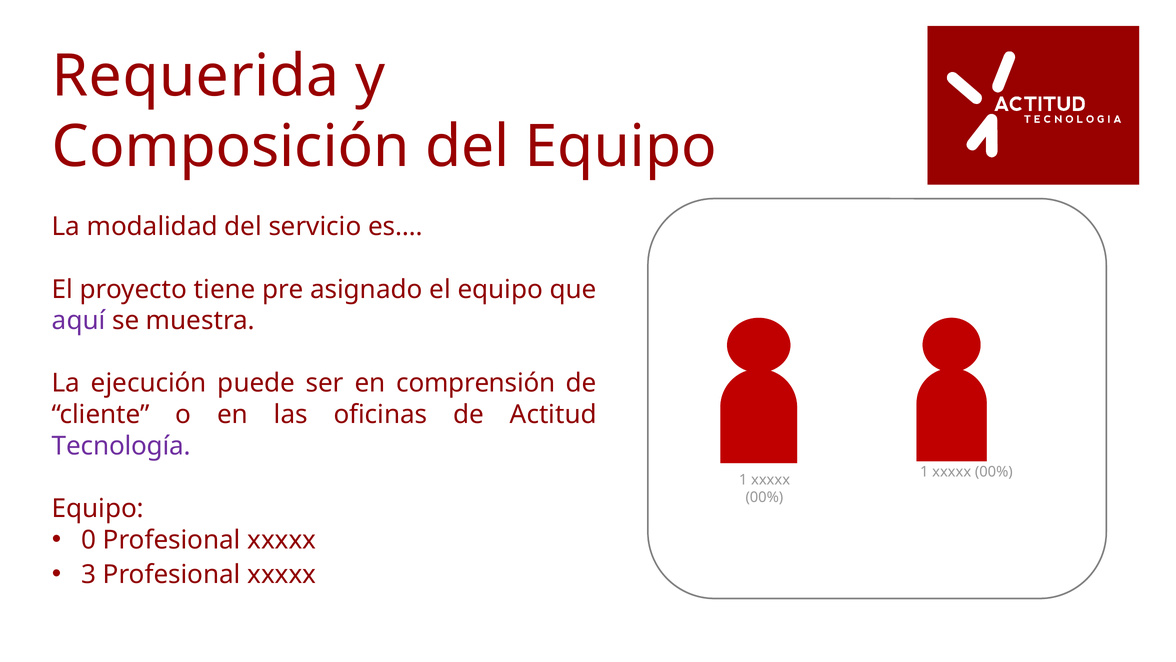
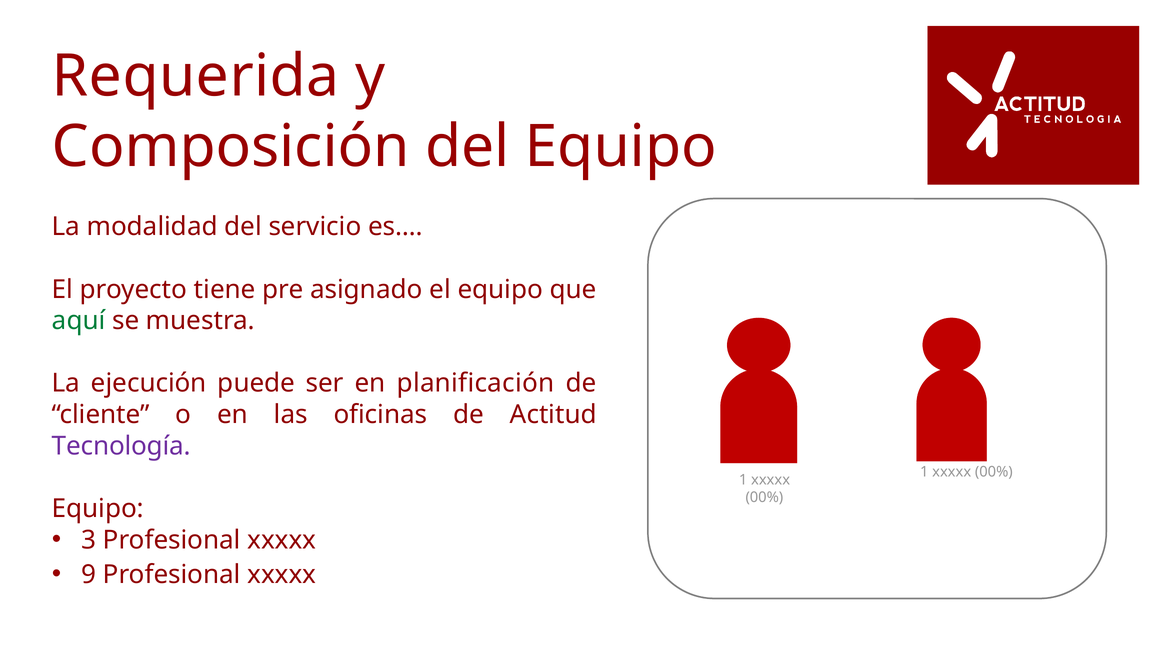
aquí colour: purple -> green
comprensión: comprensión -> planificación
0: 0 -> 3
3: 3 -> 9
